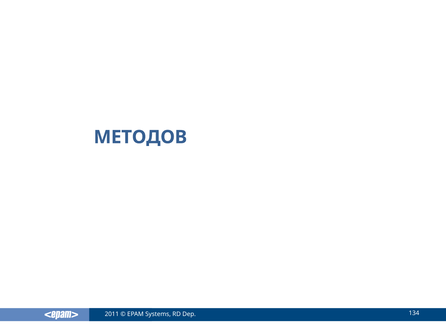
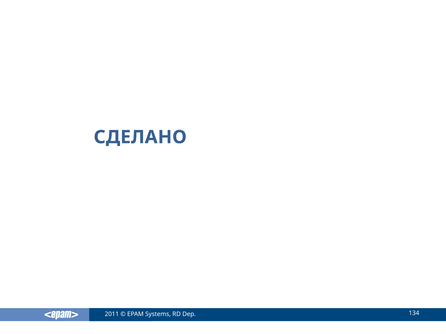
МЕТОДОВ: МЕТОДОВ -> СДЕЛАНО
